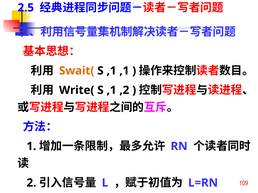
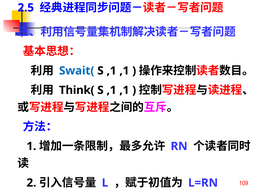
Swait( colour: orange -> blue
Write(: Write( -> Think(
,2 at (124, 90): ,2 -> ,1
